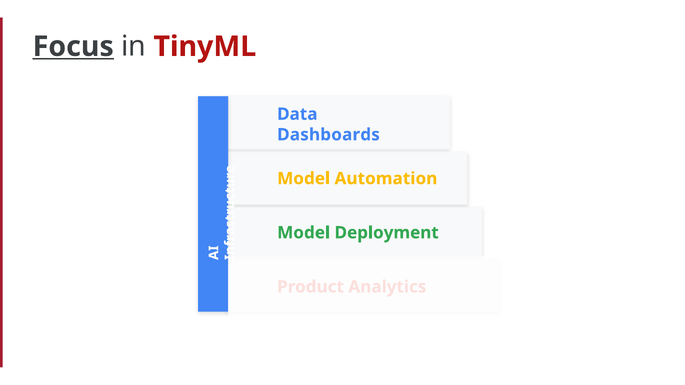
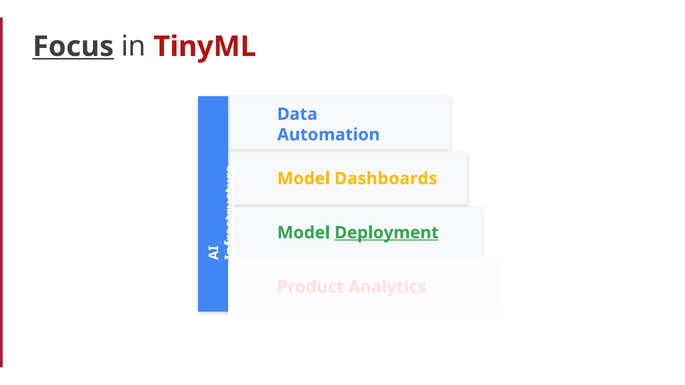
Dashboards: Dashboards -> Automation
Automation: Automation -> Dashboards
Deployment underline: none -> present
